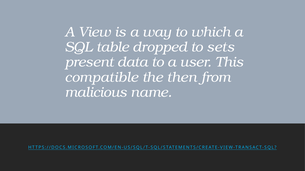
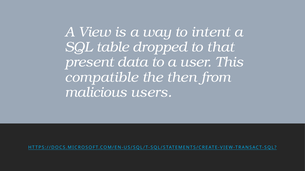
which: which -> intent
sets: sets -> that
name: name -> users
